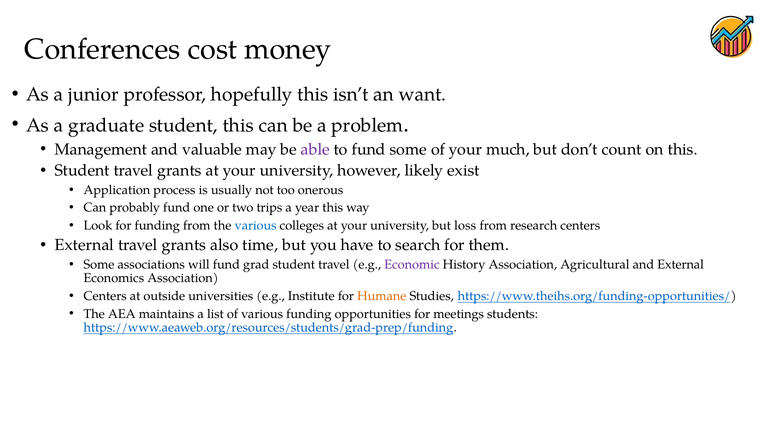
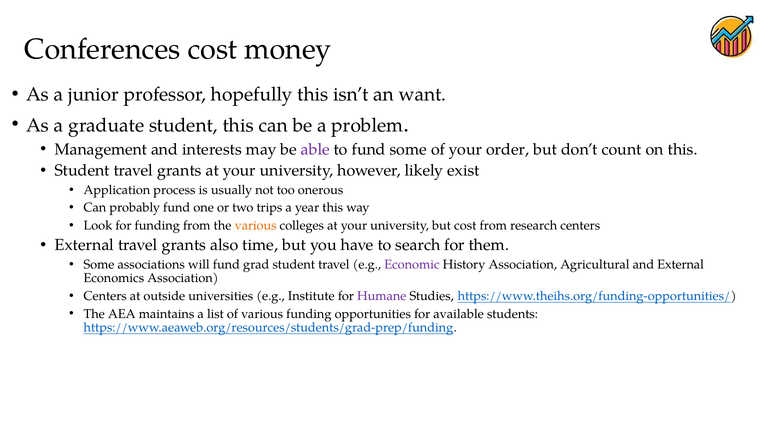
valuable: valuable -> interests
much: much -> order
various at (256, 225) colour: blue -> orange
but loss: loss -> cost
Humane colour: orange -> purple
meetings: meetings -> available
